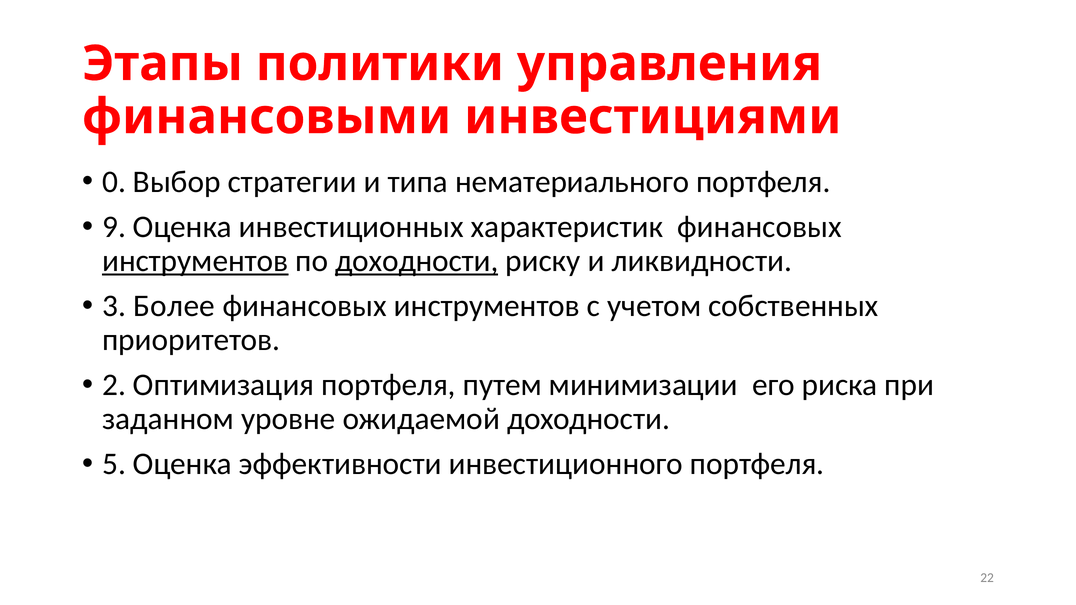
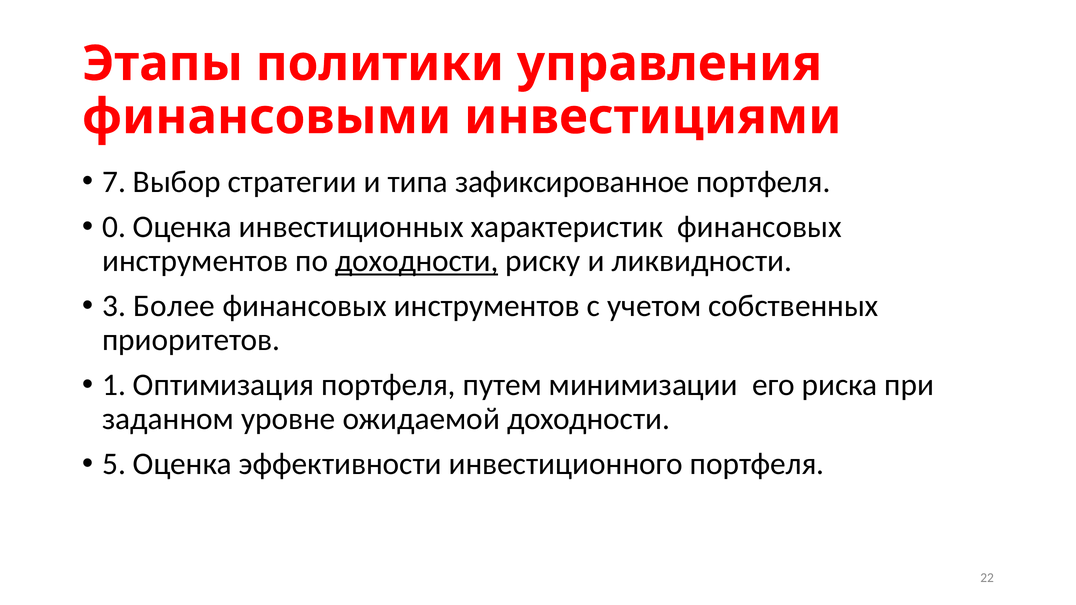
0: 0 -> 7
нематериального: нематериального -> зафиксированное
9: 9 -> 0
инструментов at (195, 261) underline: present -> none
2: 2 -> 1
